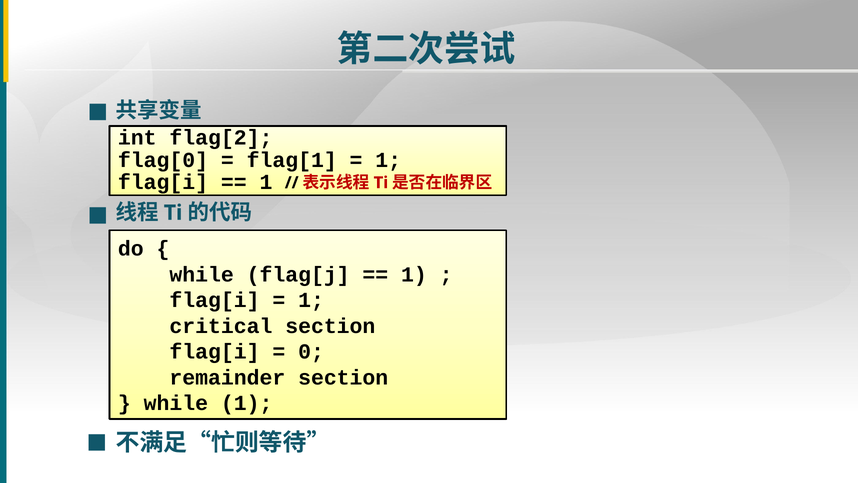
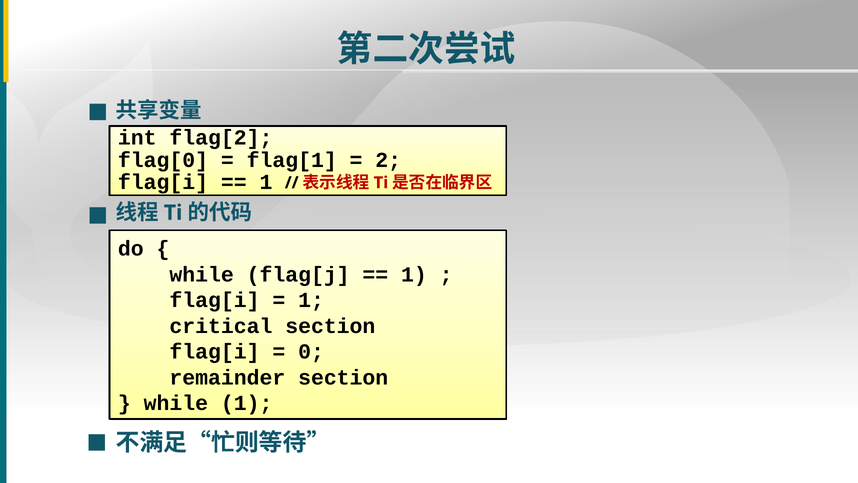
1 at (388, 160): 1 -> 2
